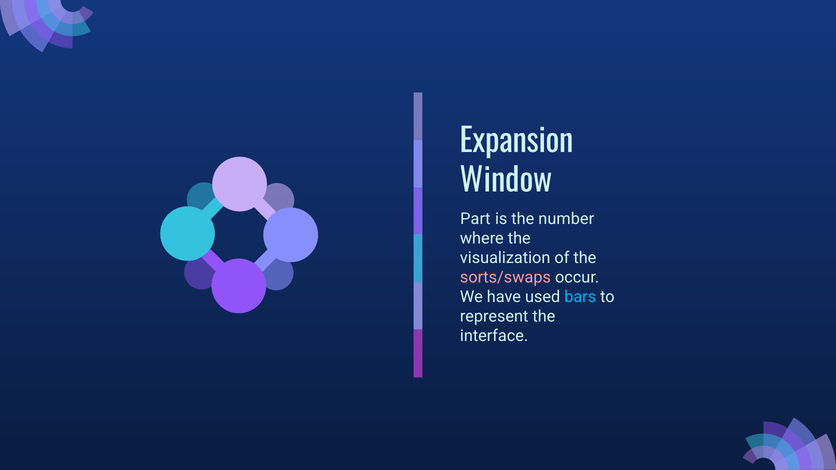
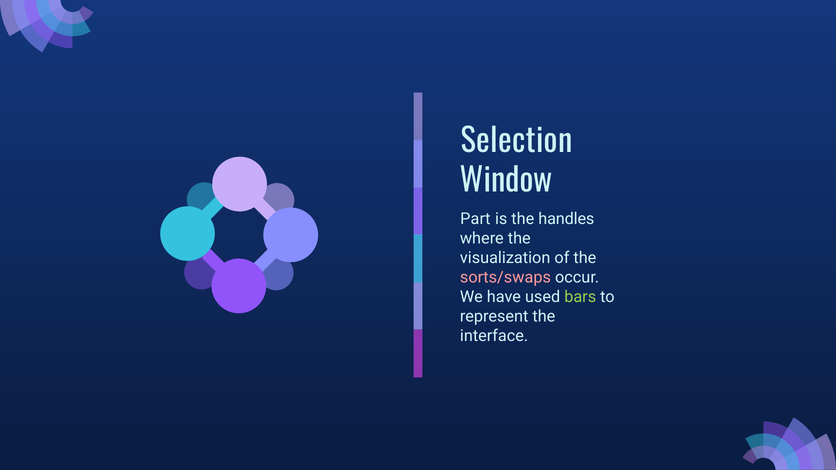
Expansion: Expansion -> Selection
number: number -> handles
bars colour: light blue -> light green
